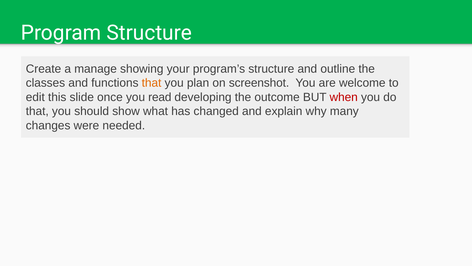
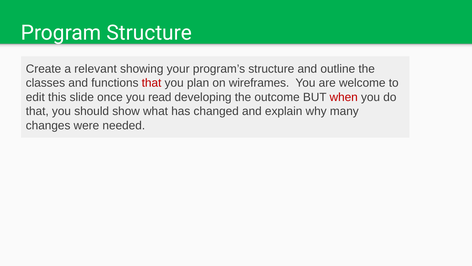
manage: manage -> relevant
that at (152, 83) colour: orange -> red
screenshot: screenshot -> wireframes
